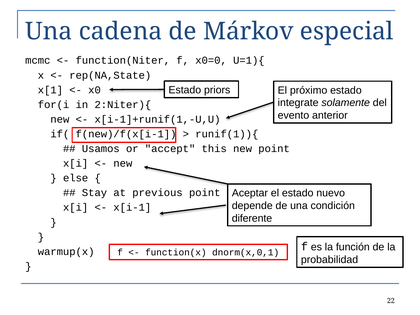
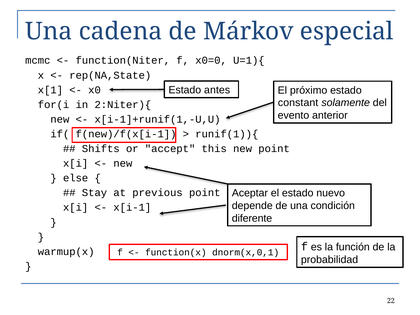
priors: priors -> antes
integrate: integrate -> constant
Usamos: Usamos -> Shifts
